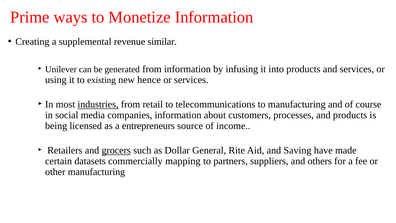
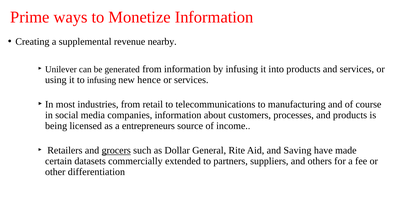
similar: similar -> nearby
to existing: existing -> infusing
industries underline: present -> none
mapping: mapping -> extended
other manufacturing: manufacturing -> differentiation
